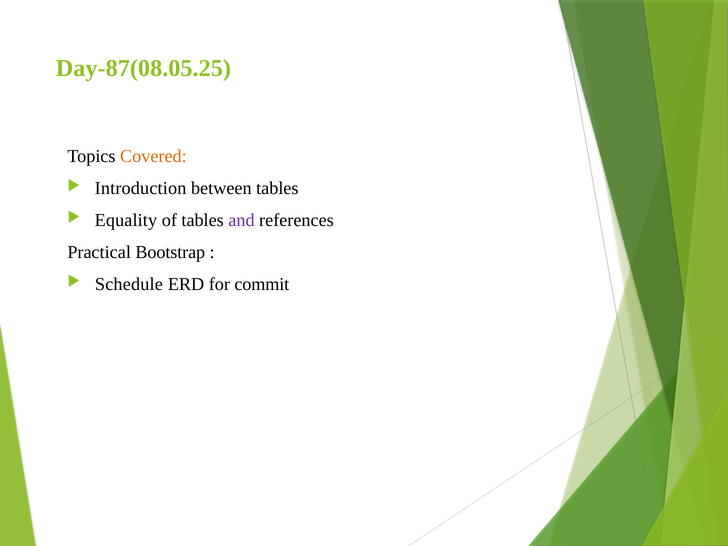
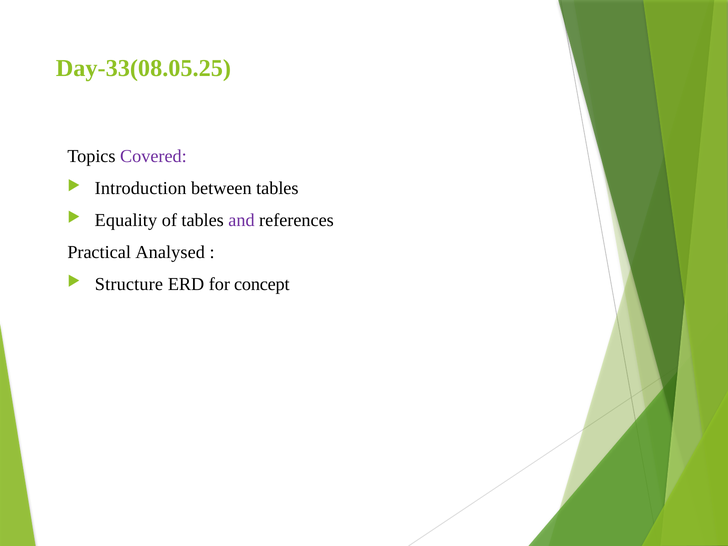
Day-87(08.05.25: Day-87(08.05.25 -> Day-33(08.05.25
Covered colour: orange -> purple
Bootstrap: Bootstrap -> Analysed
Schedule: Schedule -> Structure
commit: commit -> concept
